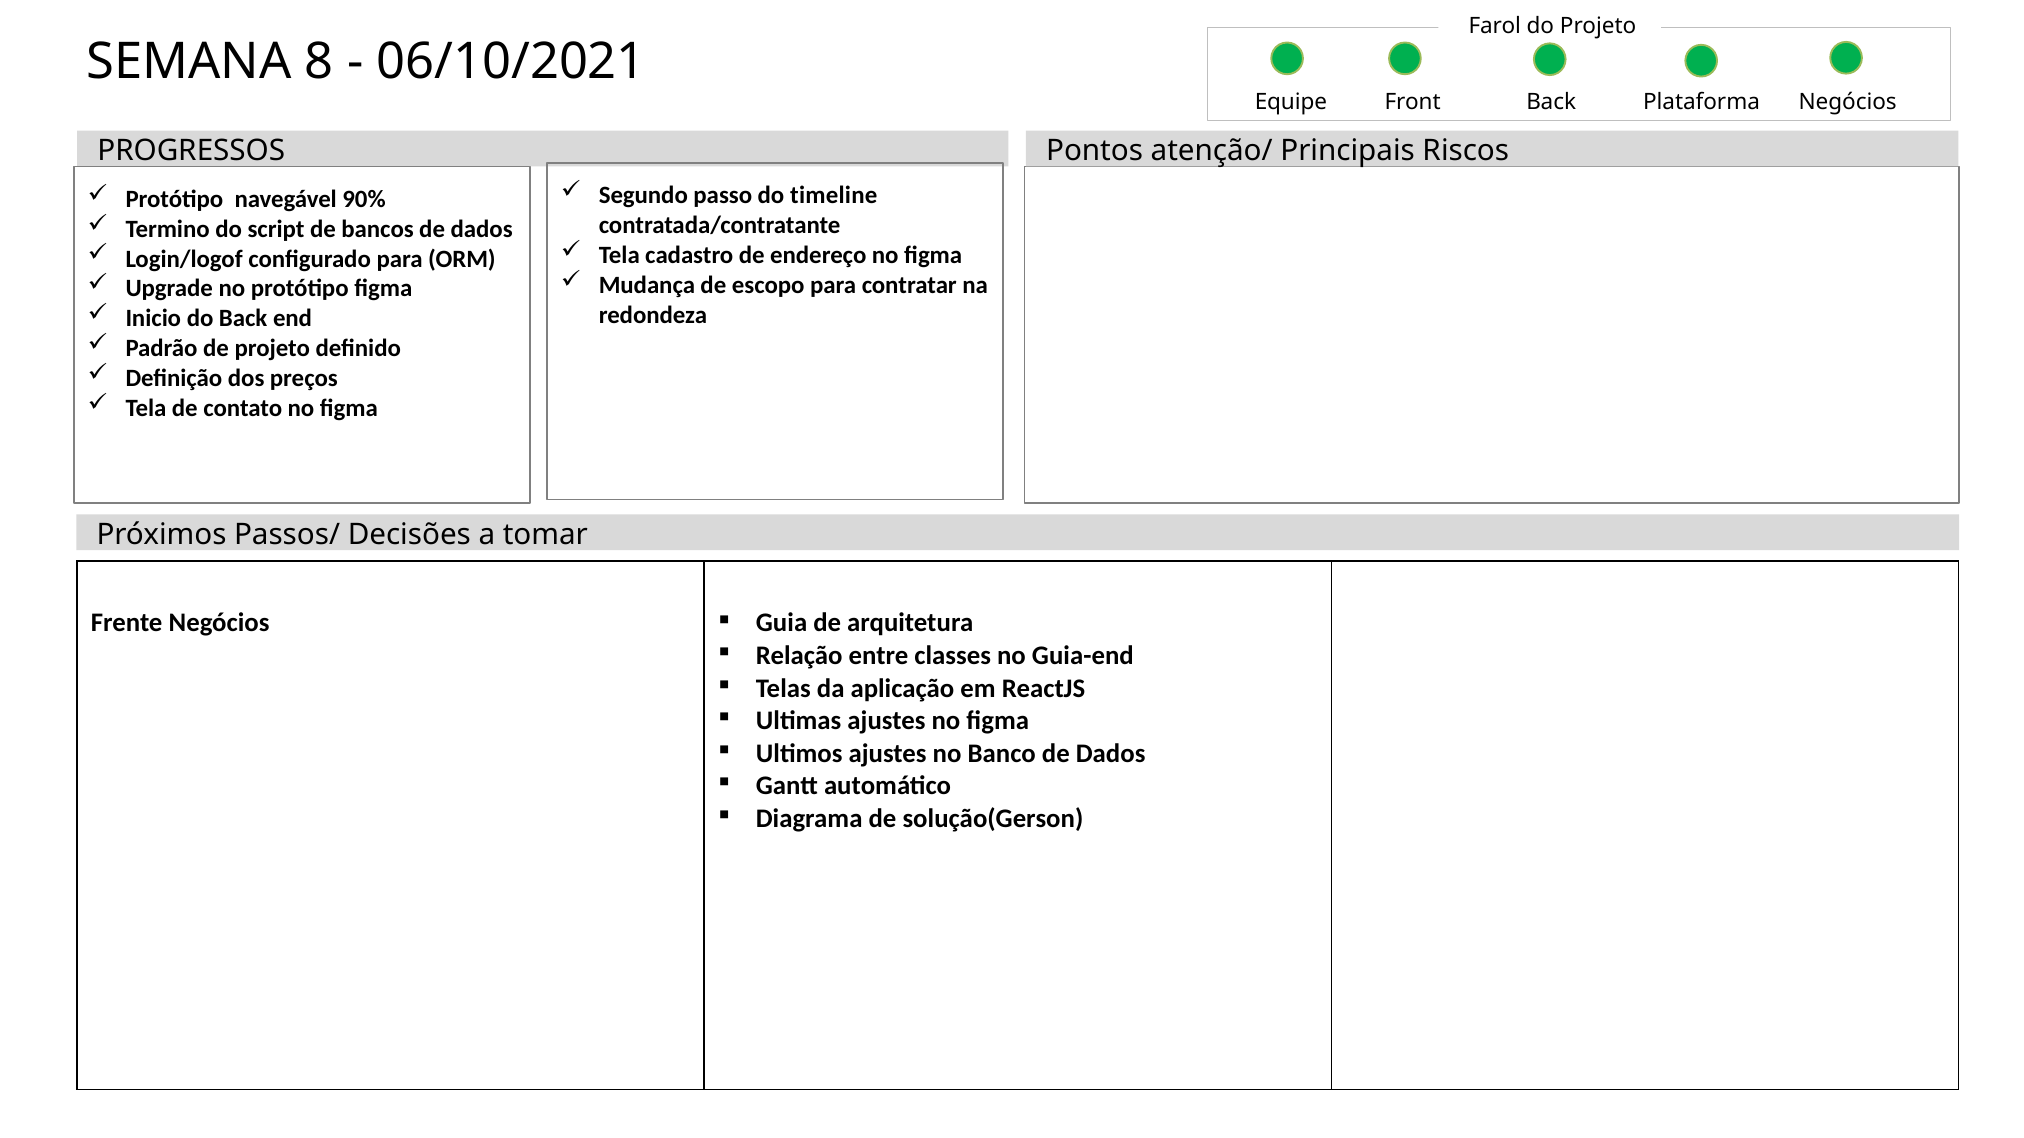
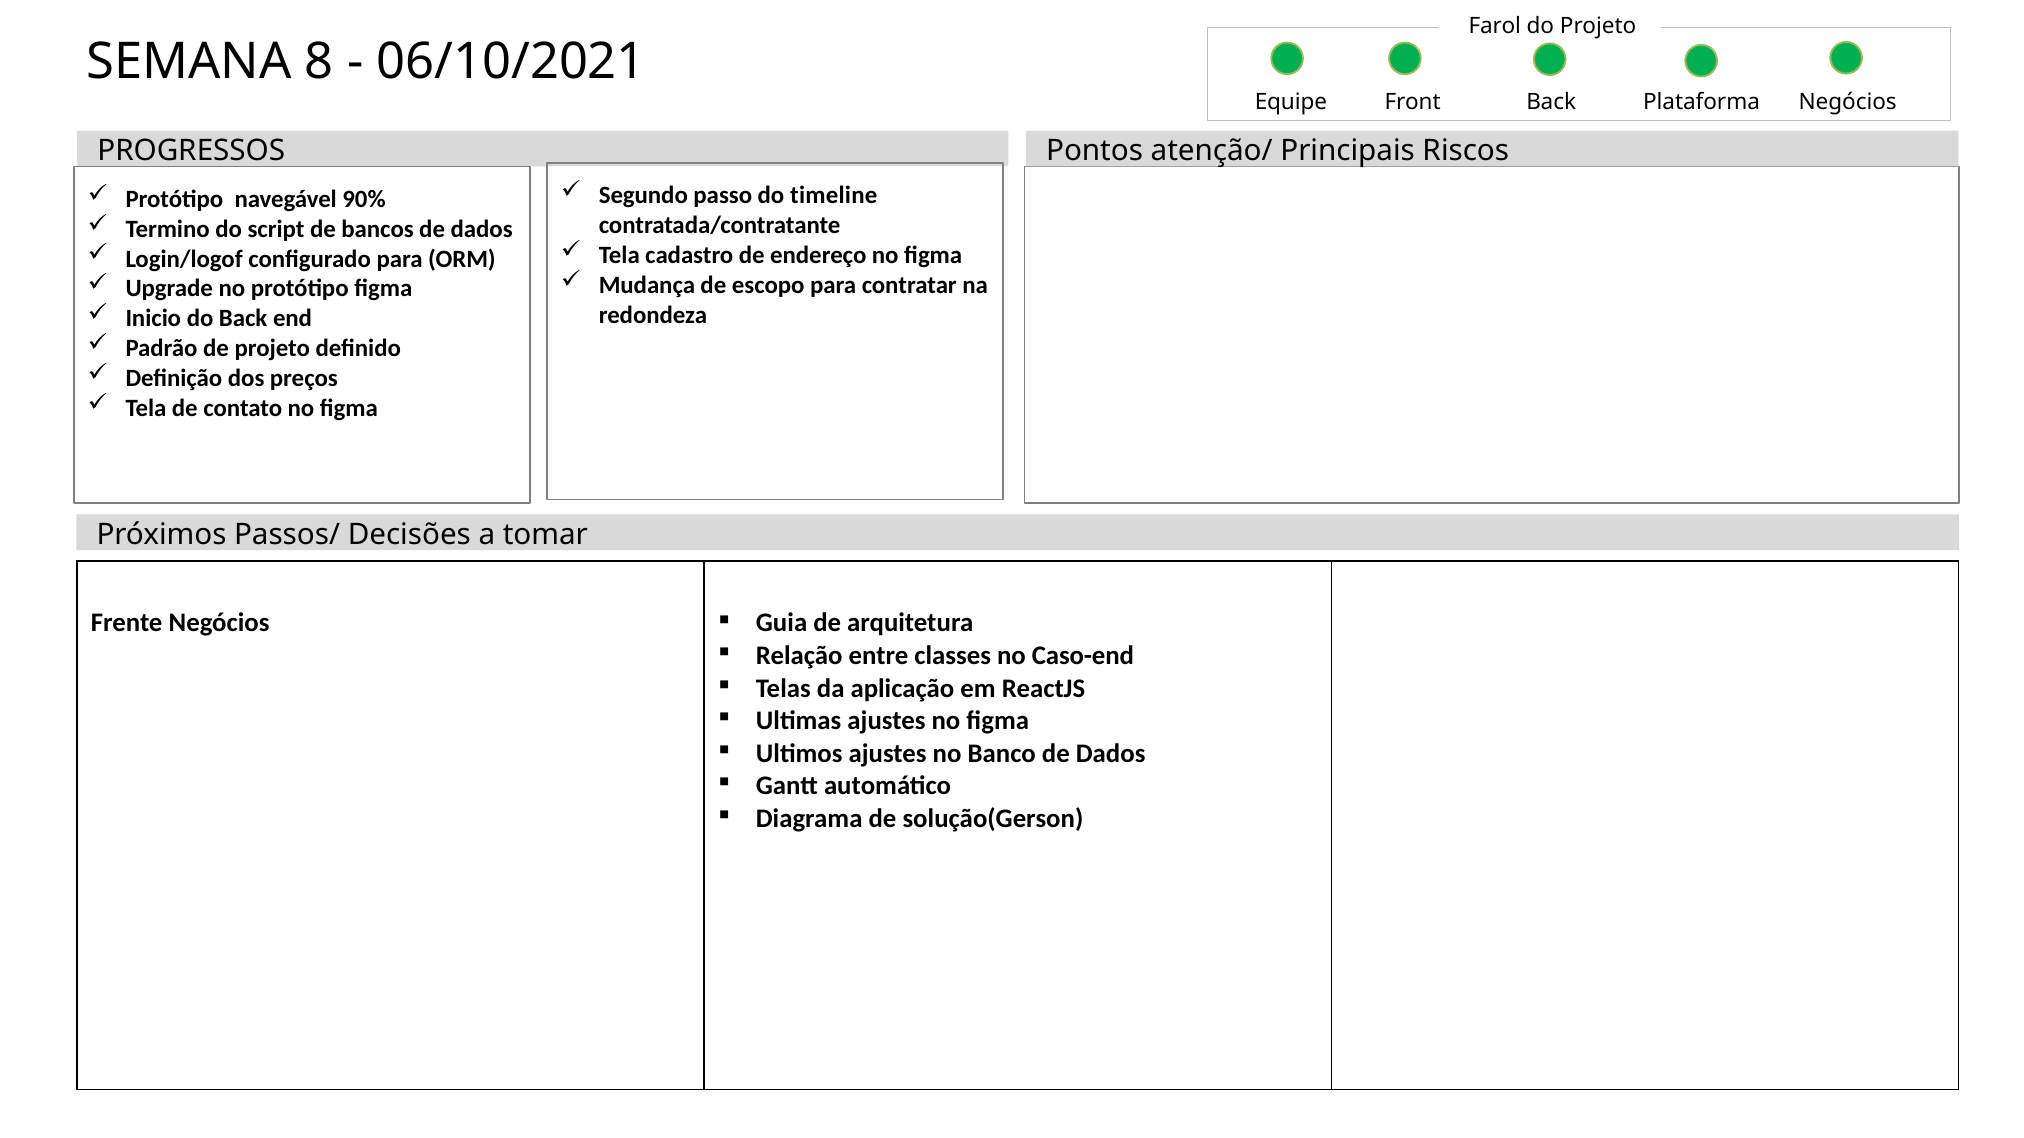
Guia-end: Guia-end -> Caso-end
